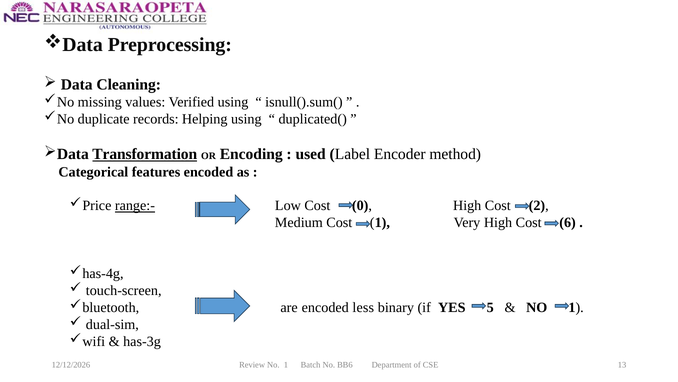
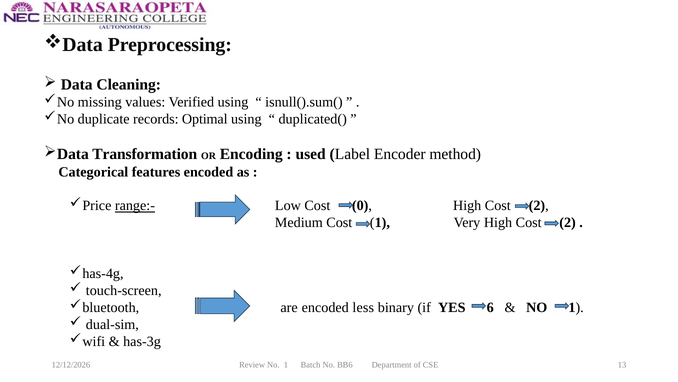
Helping: Helping -> Optimal
Transformation underline: present -> none
Very High Cost 6: 6 -> 2
5: 5 -> 6
